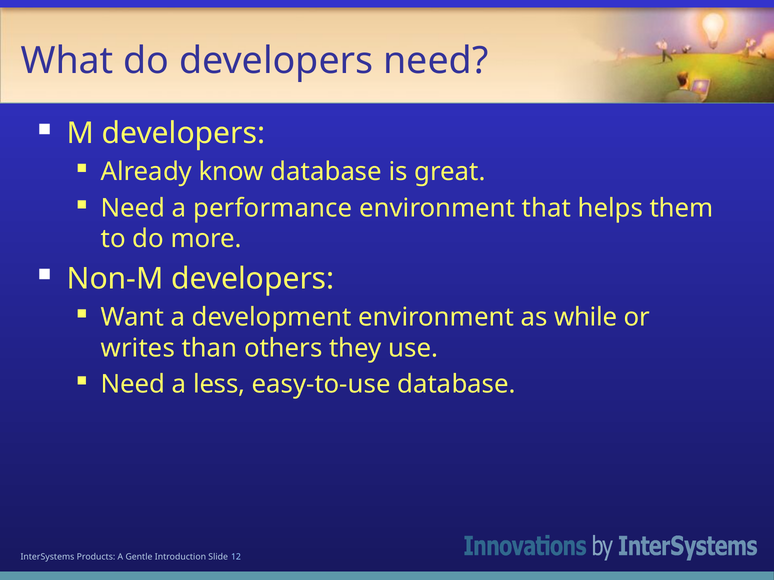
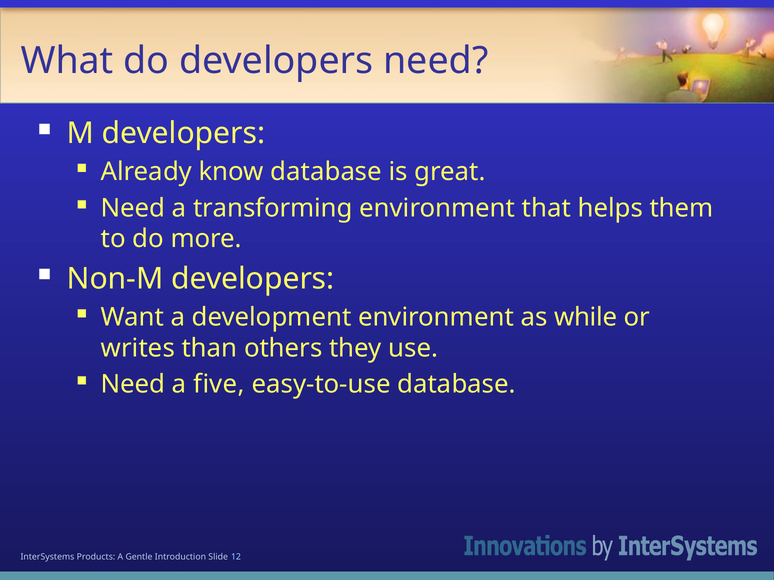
performance: performance -> transforming
less: less -> five
